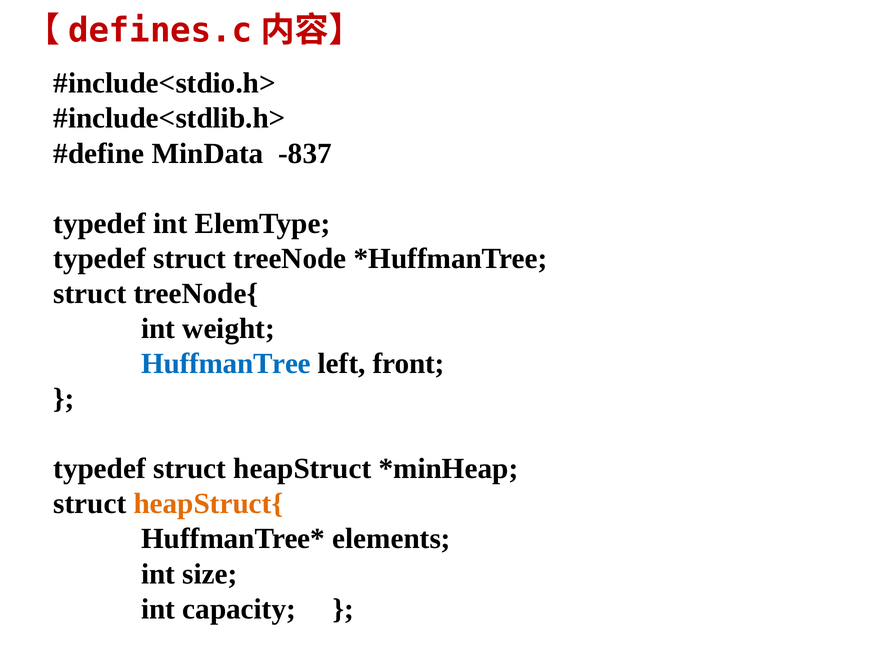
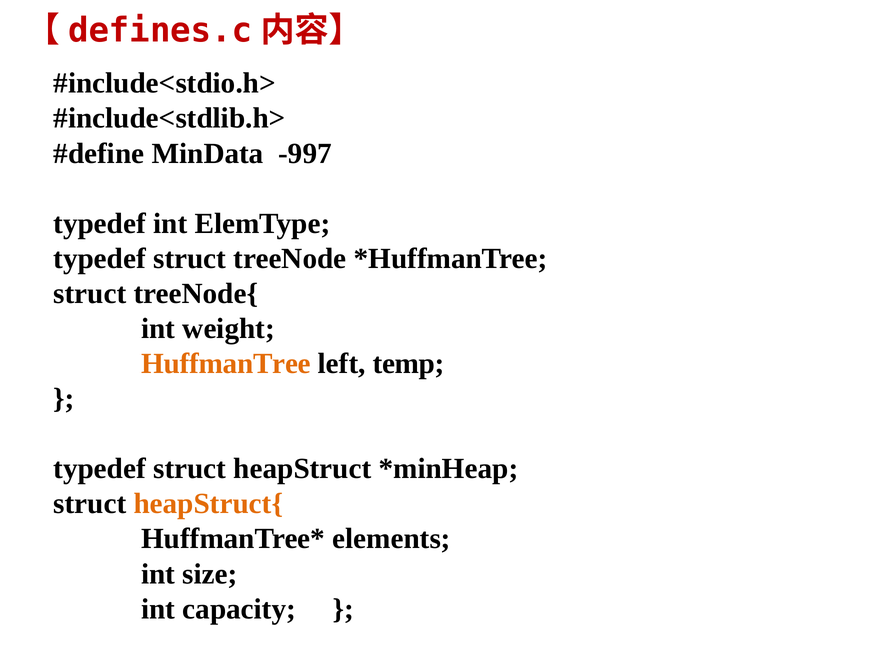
-837: -837 -> -997
HuffmanTree colour: blue -> orange
front: front -> temp
